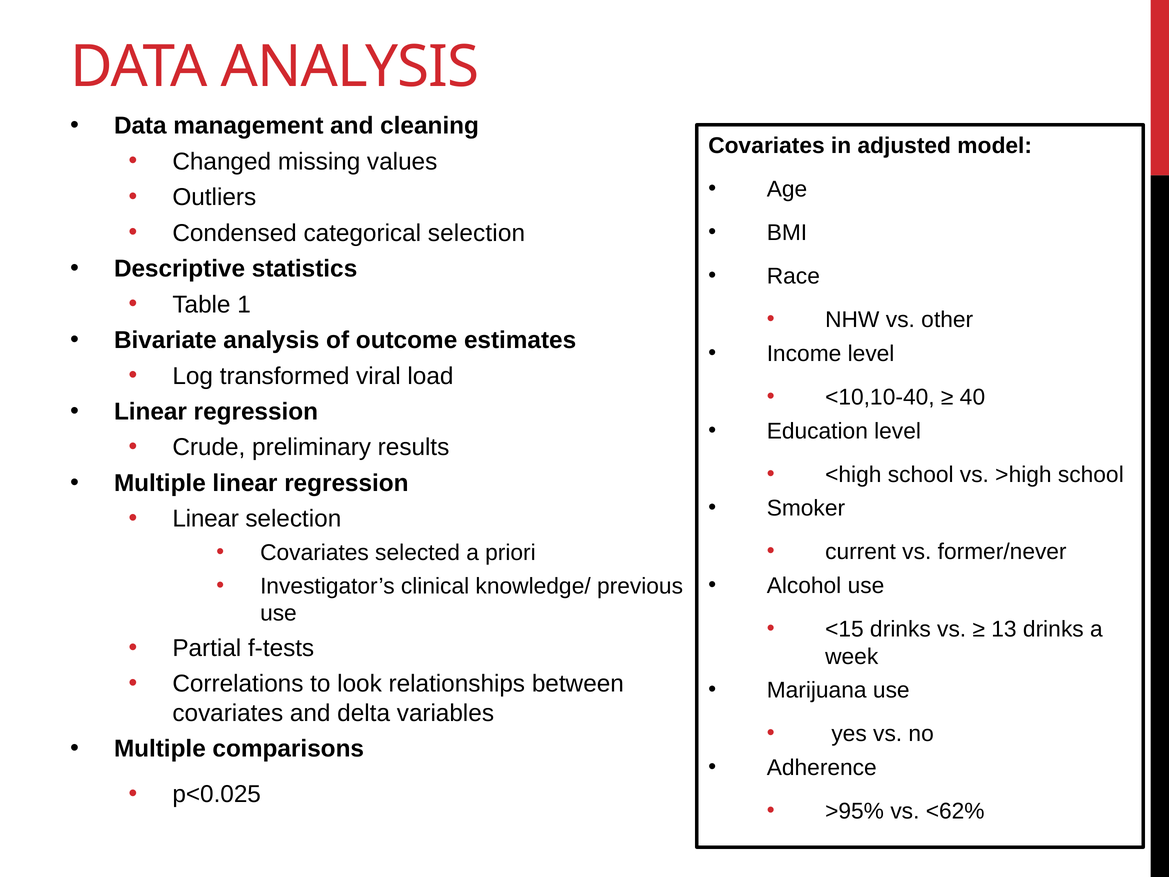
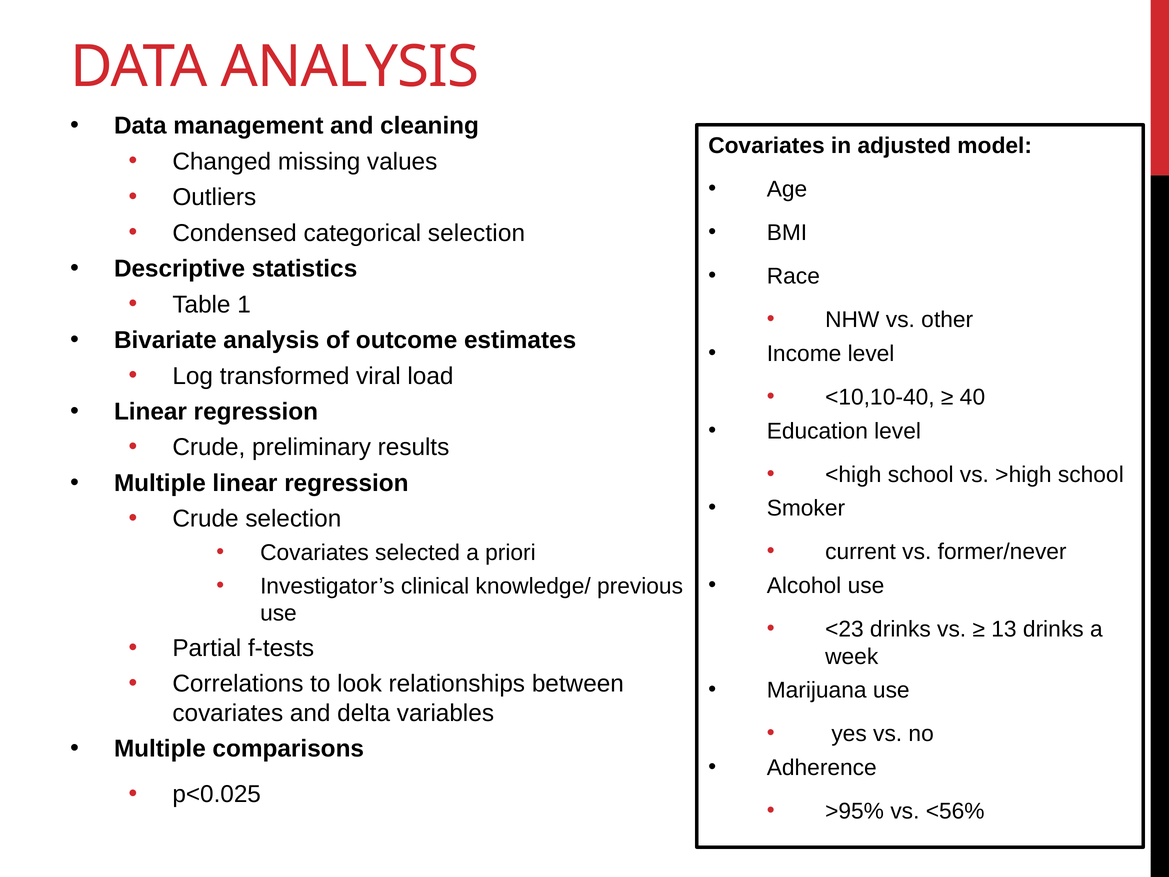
Linear at (206, 519): Linear -> Crude
<15: <15 -> <23
<62%: <62% -> <56%
